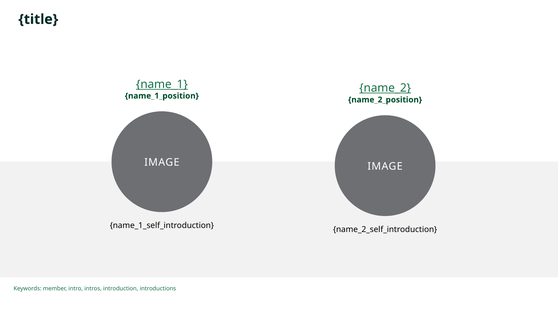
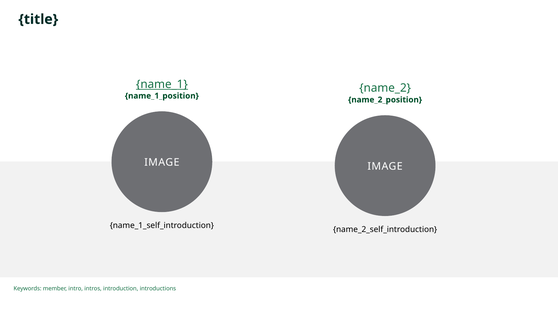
name_2 underline: present -> none
